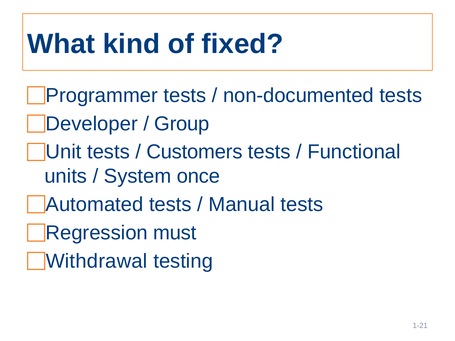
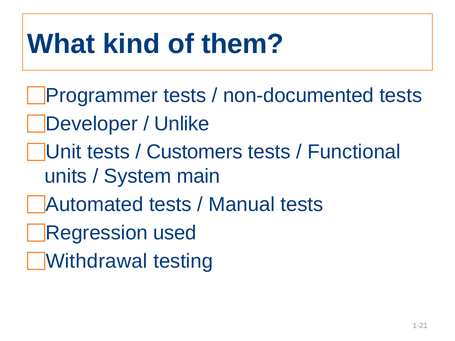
fixed: fixed -> them
Group: Group -> Unlike
once: once -> main
must: must -> used
